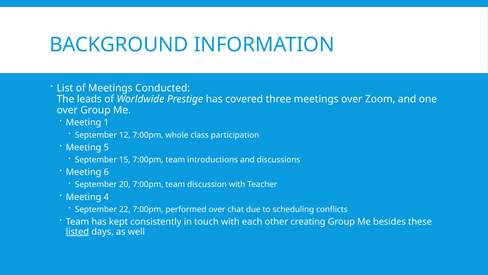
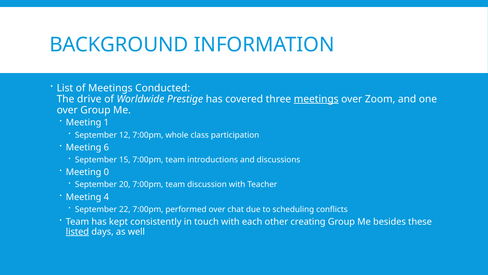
leads: leads -> drive
meetings at (316, 99) underline: none -> present
5: 5 -> 6
6: 6 -> 0
